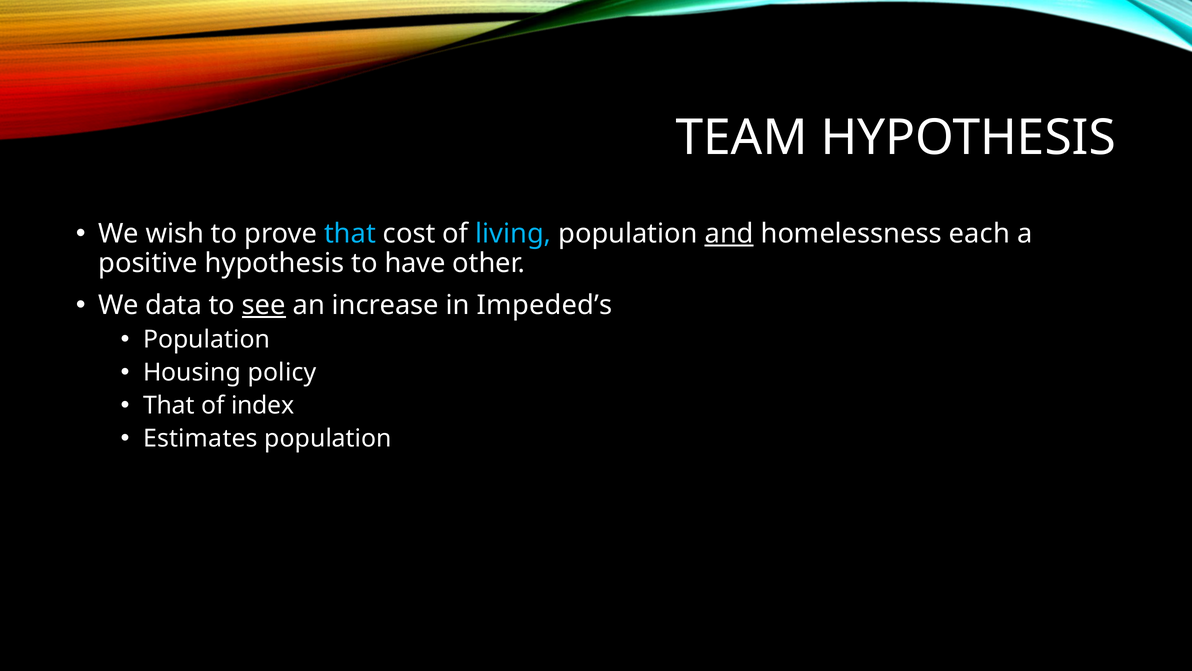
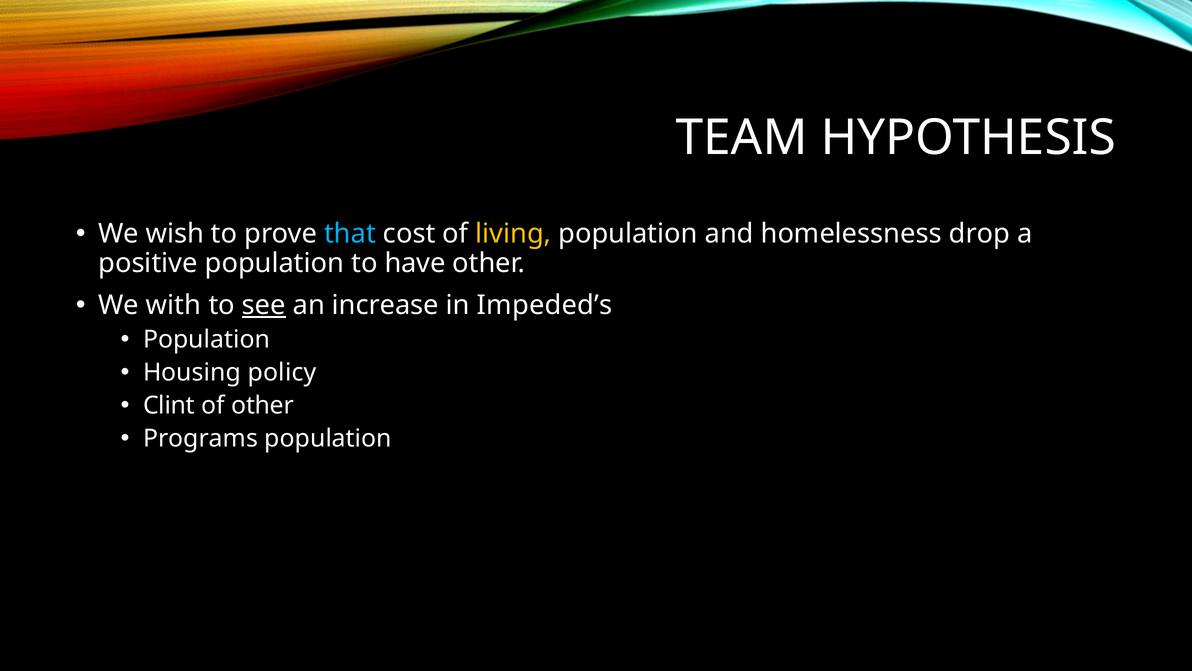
living colour: light blue -> yellow
and underline: present -> none
each: each -> drop
positive hypothesis: hypothesis -> population
data: data -> with
That at (169, 405): That -> Clint
of index: index -> other
Estimates: Estimates -> Programs
